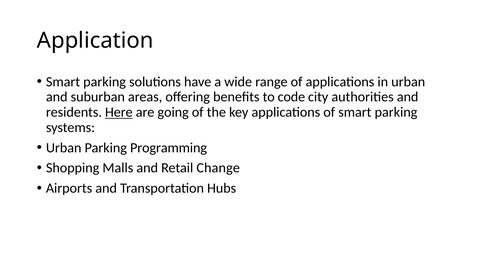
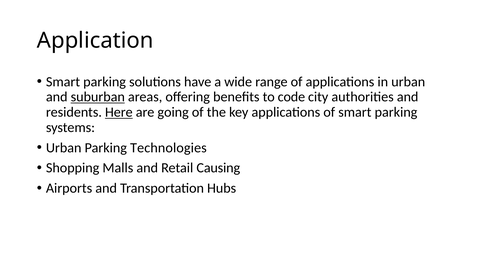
suburban underline: none -> present
Programming: Programming -> Technologies
Change: Change -> Causing
